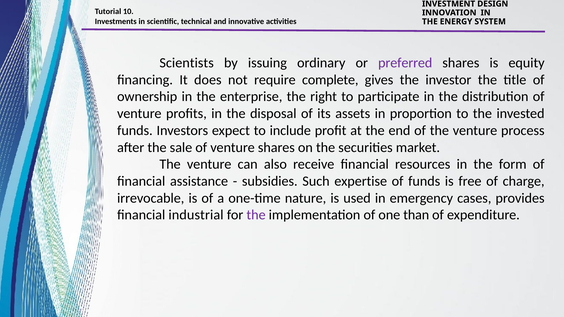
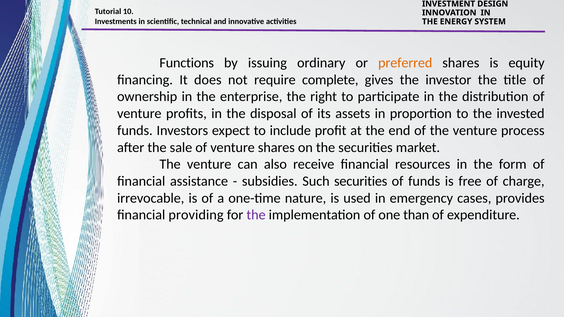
Scientists: Scientists -> Functions
preferred colour: purple -> orange
Such expertise: expertise -> securities
industrial: industrial -> providing
